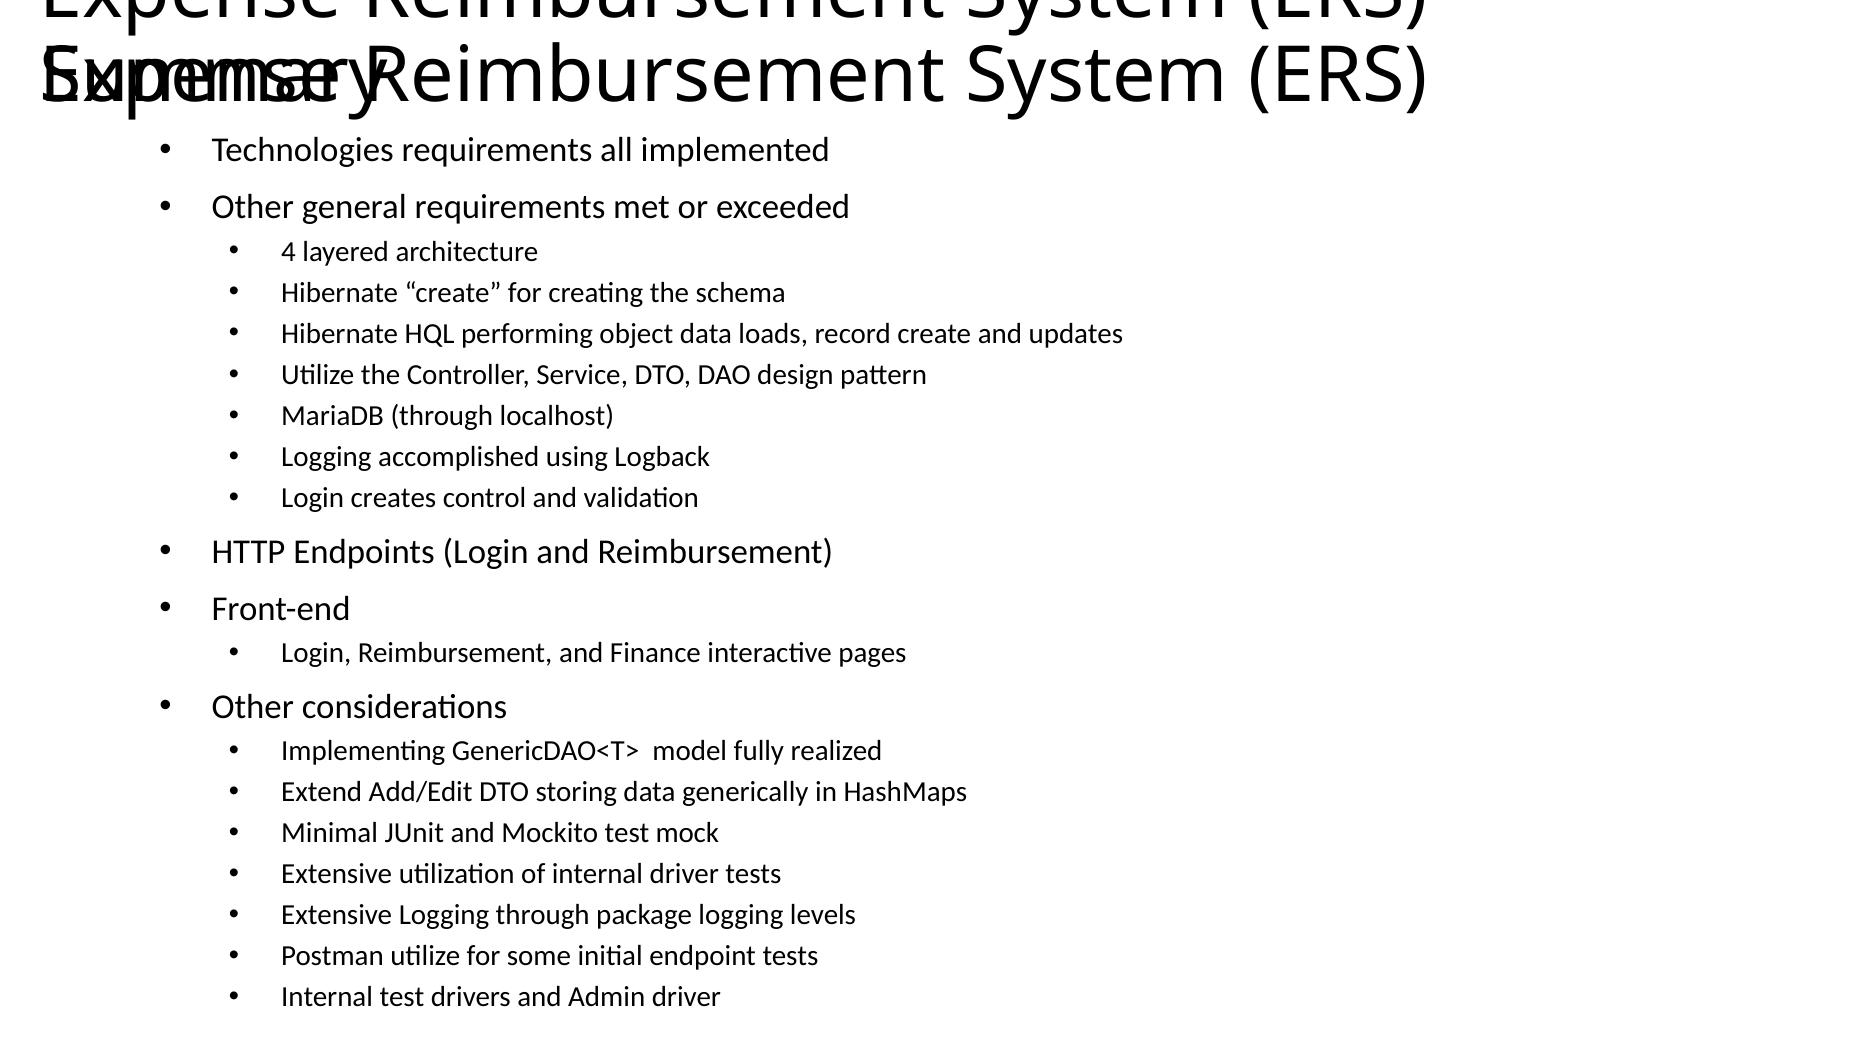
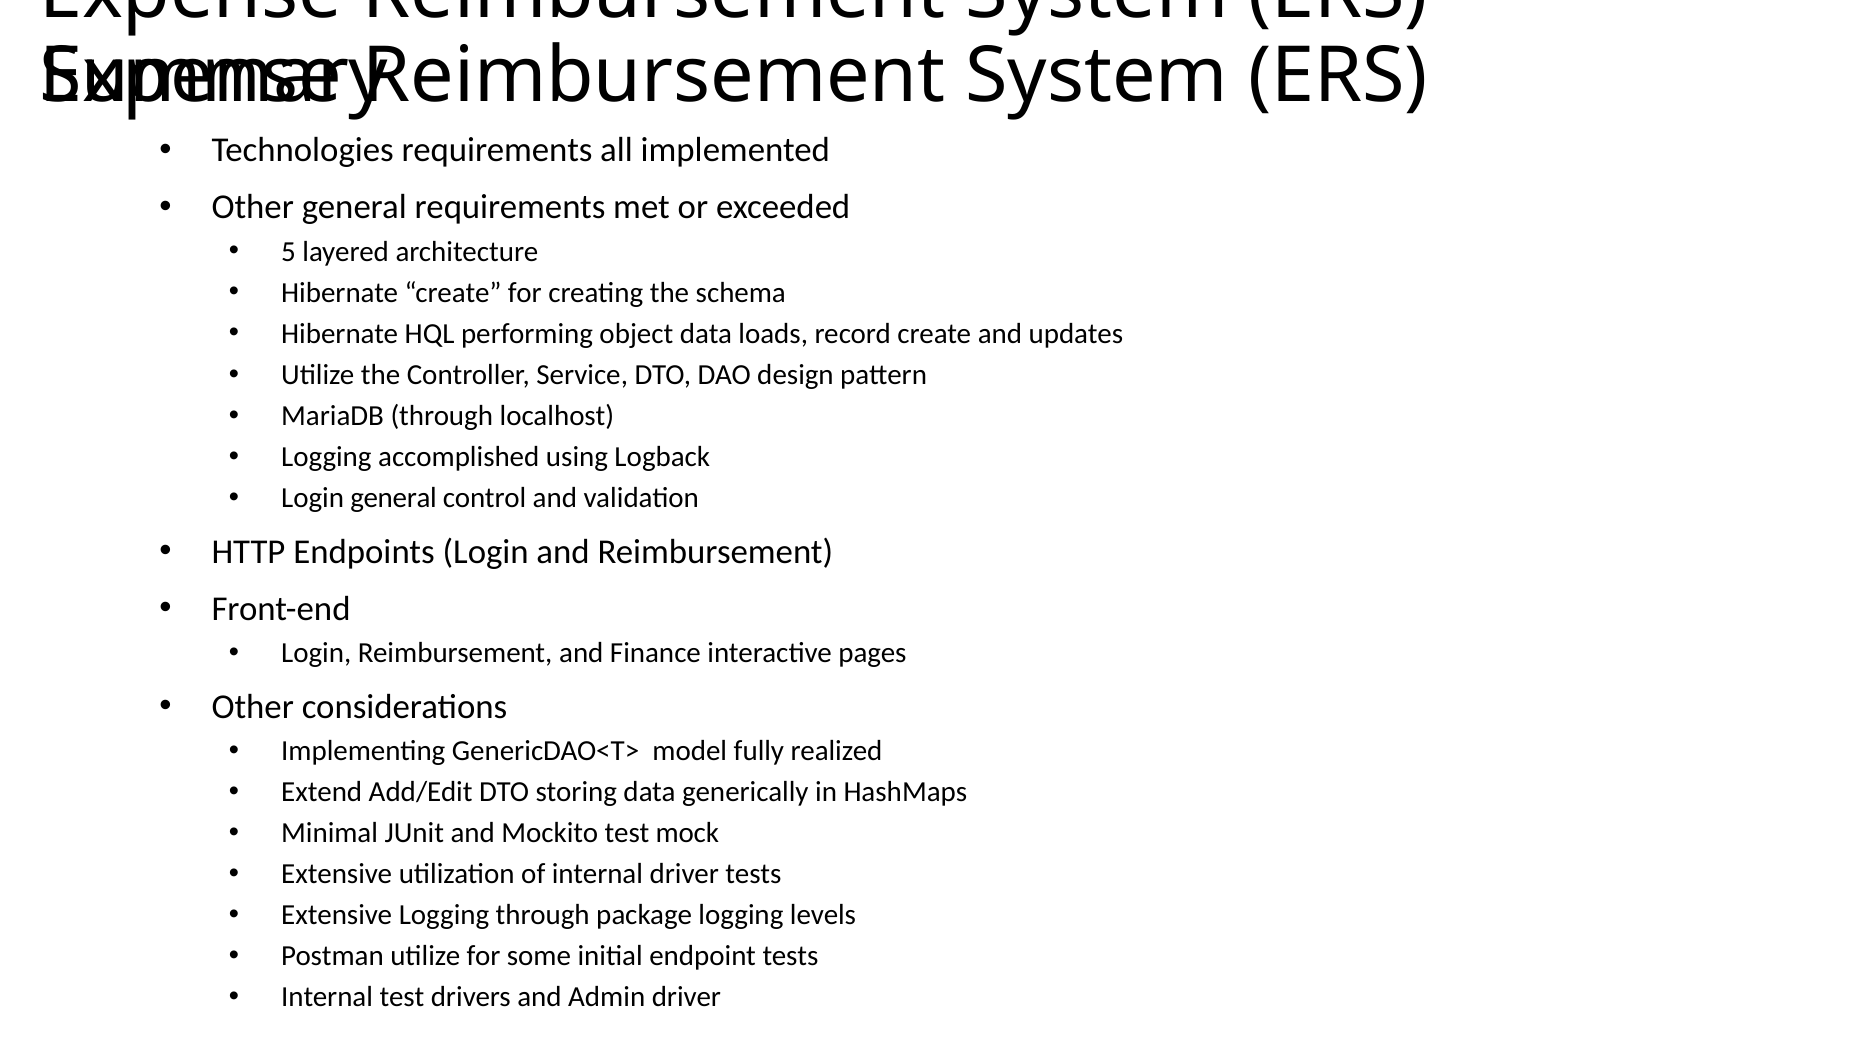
4: 4 -> 5
Login creates: creates -> general
